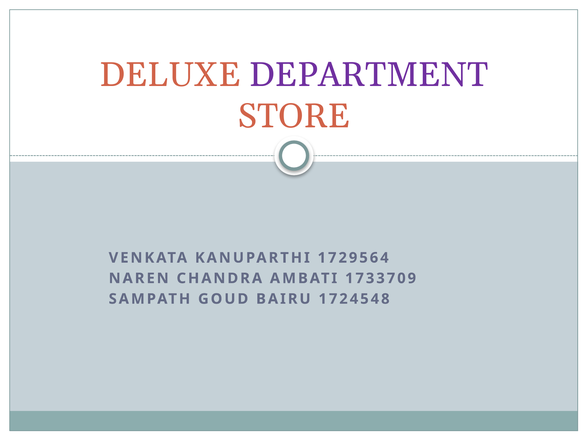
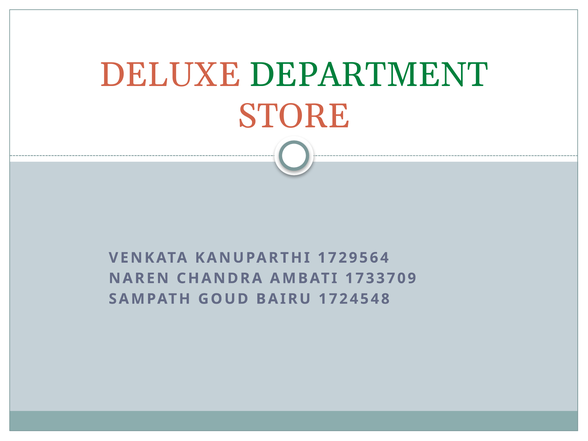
DEPARTMENT colour: purple -> green
